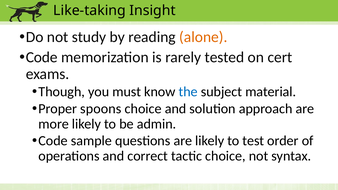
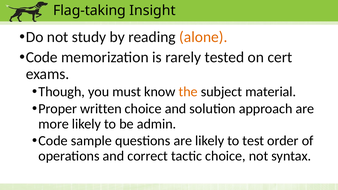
Like-taking: Like-taking -> Flag-taking
the colour: blue -> orange
spoons: spoons -> written
